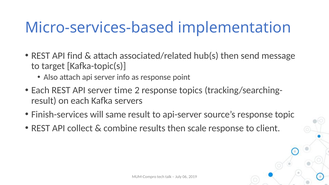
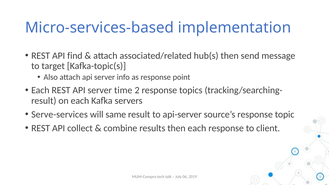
Finish-services: Finish-services -> Serve-services
then scale: scale -> each
